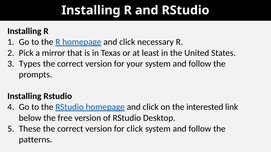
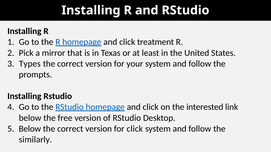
necessary: necessary -> treatment
These at (30, 129): These -> Below
patterns: patterns -> similarly
